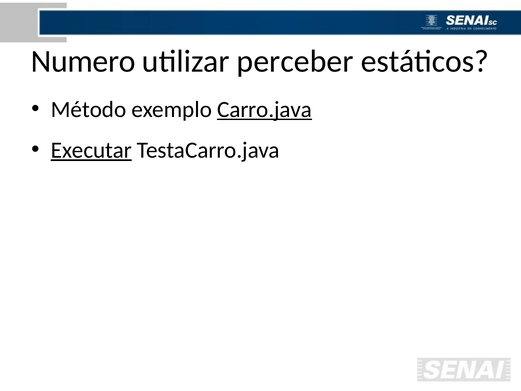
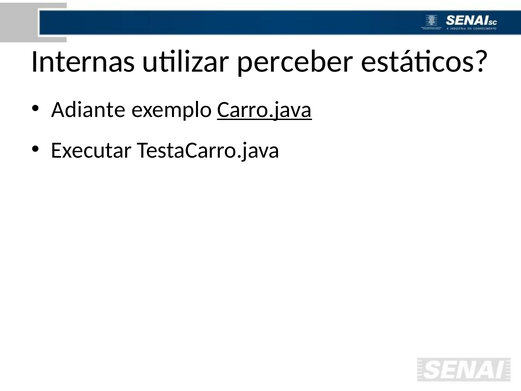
Numero: Numero -> Internas
Método: Método -> Adiante
Executar underline: present -> none
